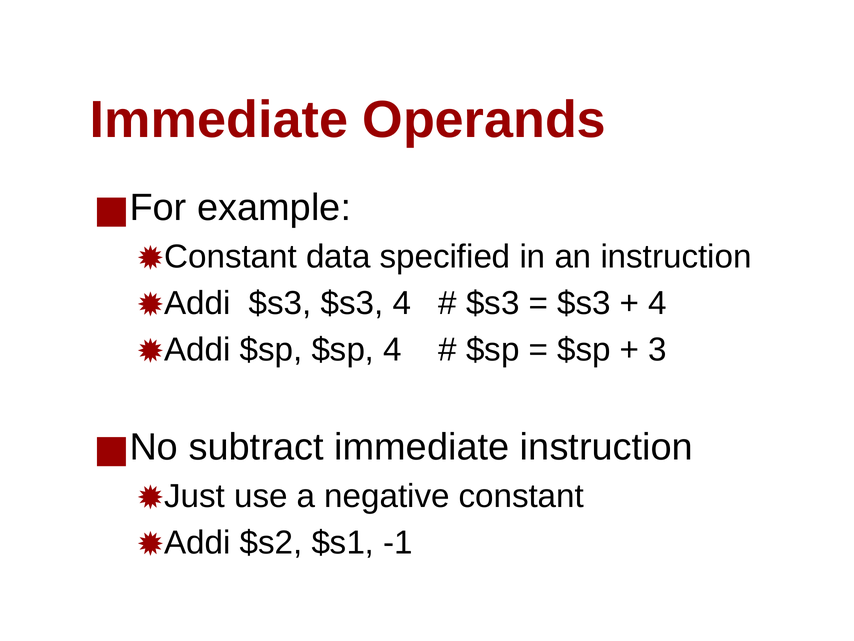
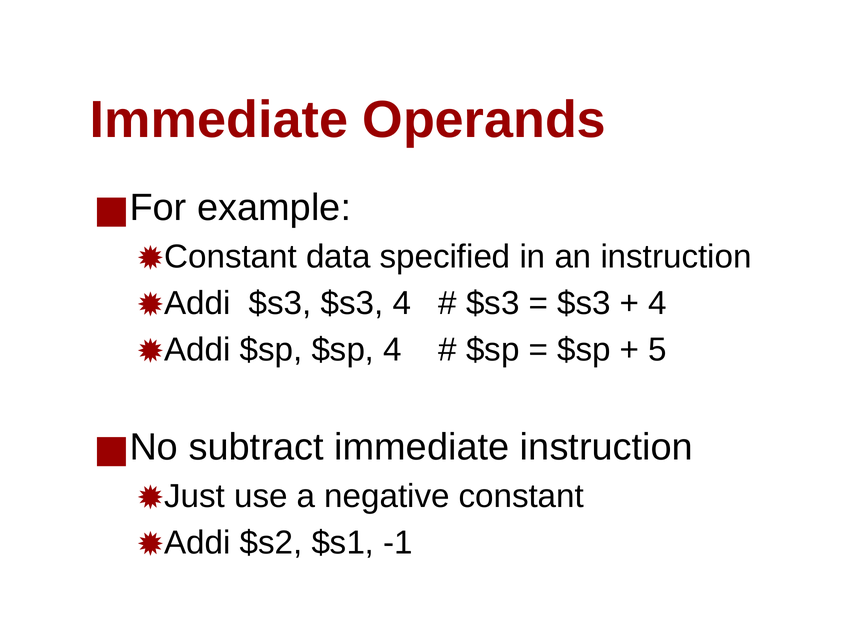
3: 3 -> 5
